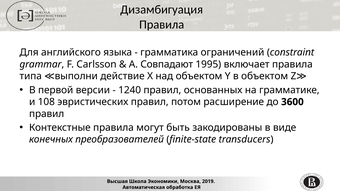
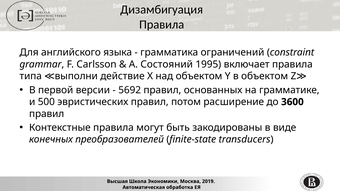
Совпадают: Совпадают -> Состояний
1240: 1240 -> 5692
108: 108 -> 500
